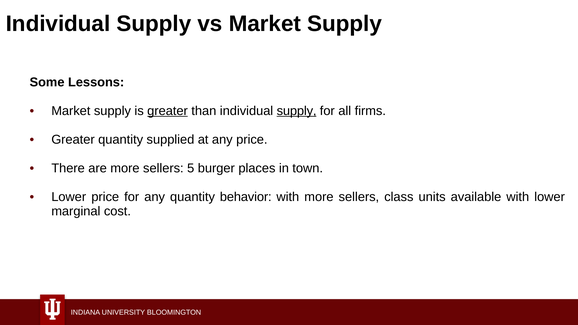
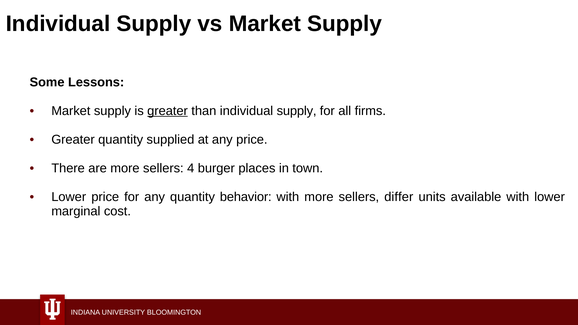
supply at (297, 111) underline: present -> none
5: 5 -> 4
class: class -> differ
